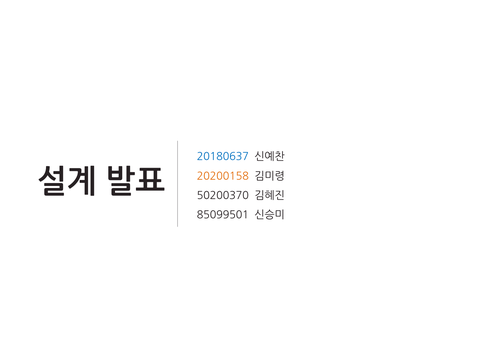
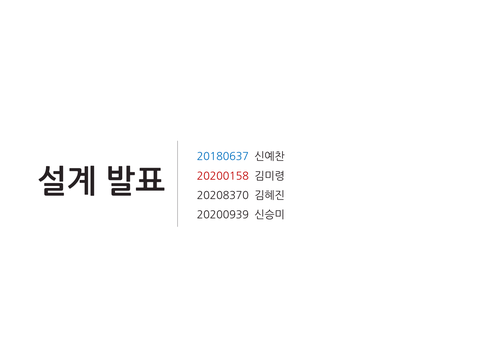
20200158 colour: orange -> red
50200370: 50200370 -> 20208370
85099501: 85099501 -> 20200939
